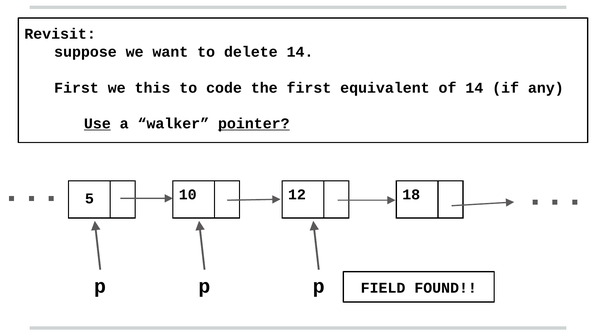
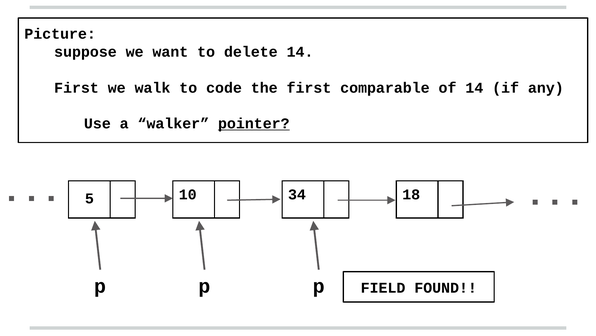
Revisit: Revisit -> Picture
this: this -> walk
equivalent: equivalent -> comparable
Use underline: present -> none
12: 12 -> 34
